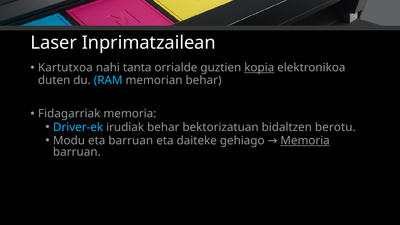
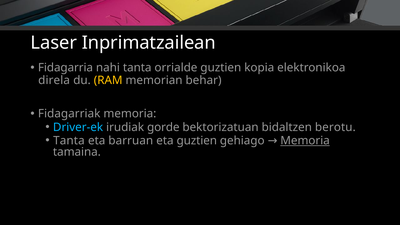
Kartutxoa: Kartutxoa -> Fidagarria
kopia underline: present -> none
duten: duten -> direla
RAM colour: light blue -> yellow
irudiak behar: behar -> gorde
Modu at (69, 141): Modu -> Tanta
eta daiteke: daiteke -> guztien
barruan at (77, 152): barruan -> tamaina
